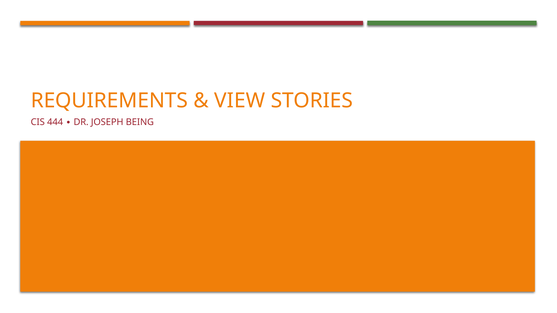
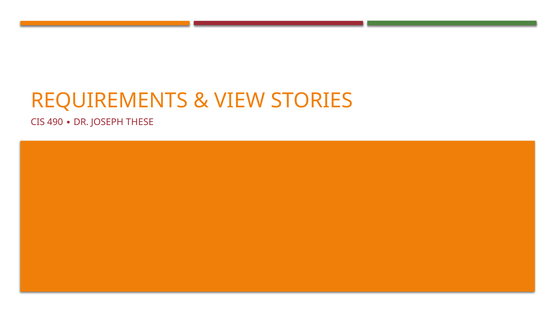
444: 444 -> 490
BEING: BEING -> THESE
